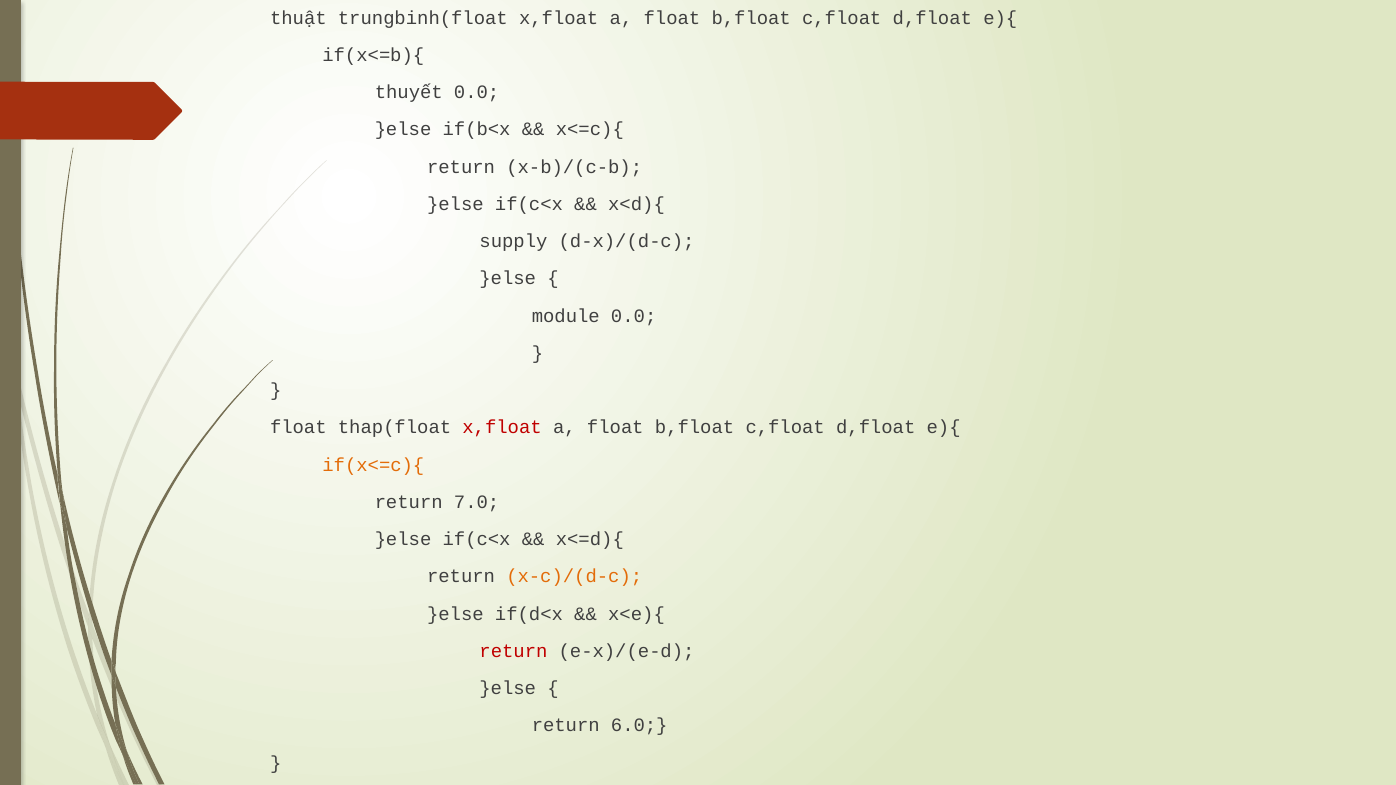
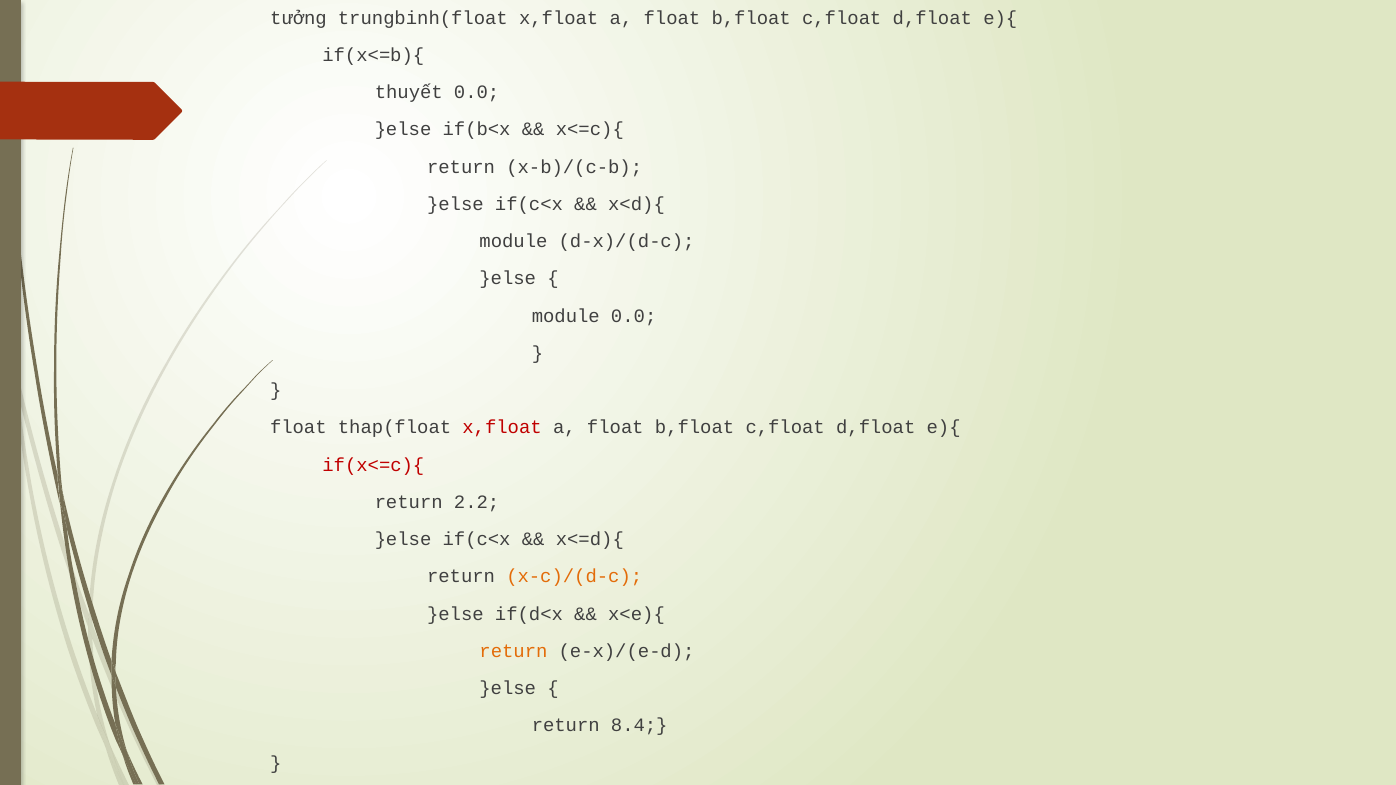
thuật: thuật -> tưởng
supply at (513, 241): supply -> module
if(x<=c){ colour: orange -> red
7.0: 7.0 -> 2.2
return at (513, 651) colour: red -> orange
6.0: 6.0 -> 8.4
